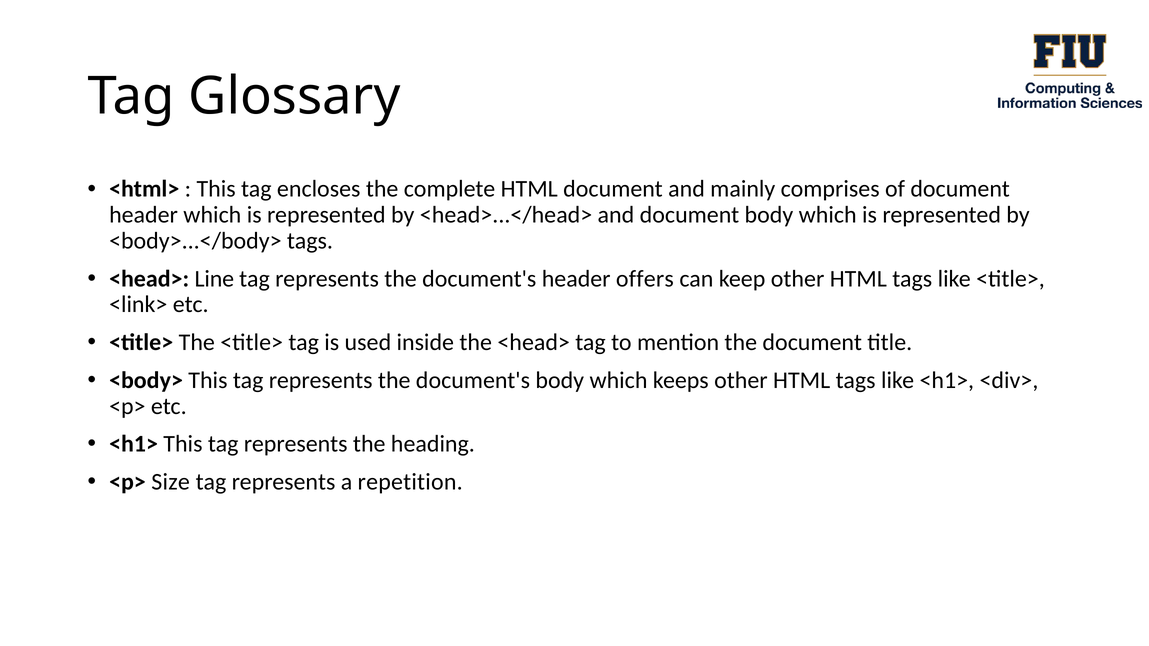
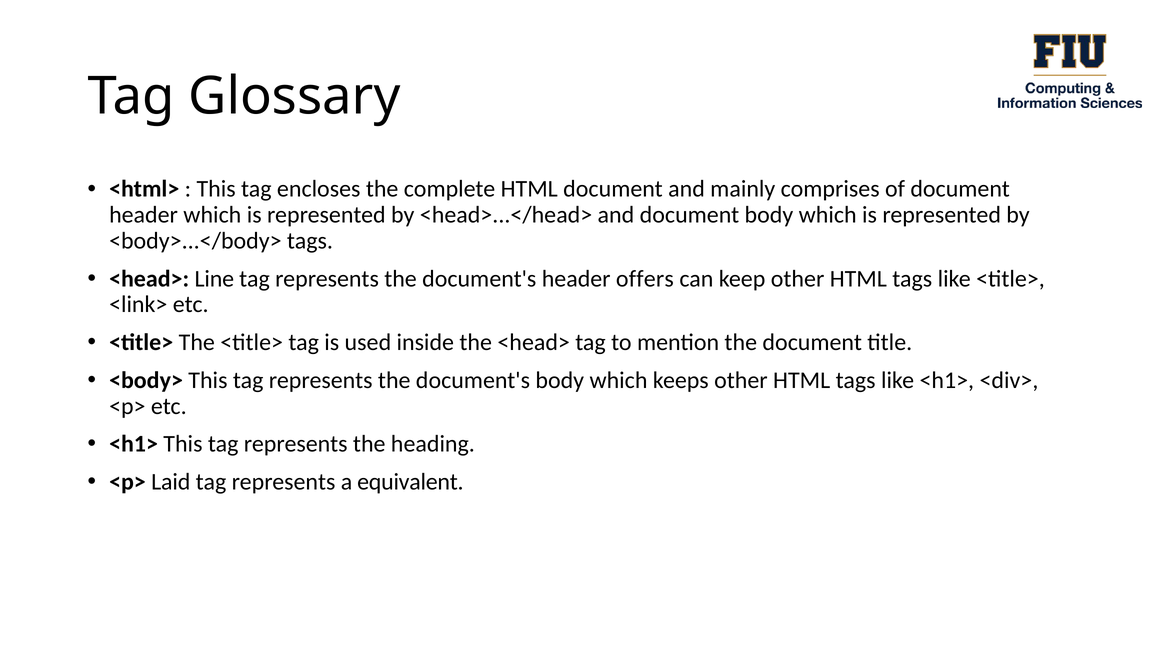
Size: Size -> Laid
repetition: repetition -> equivalent
